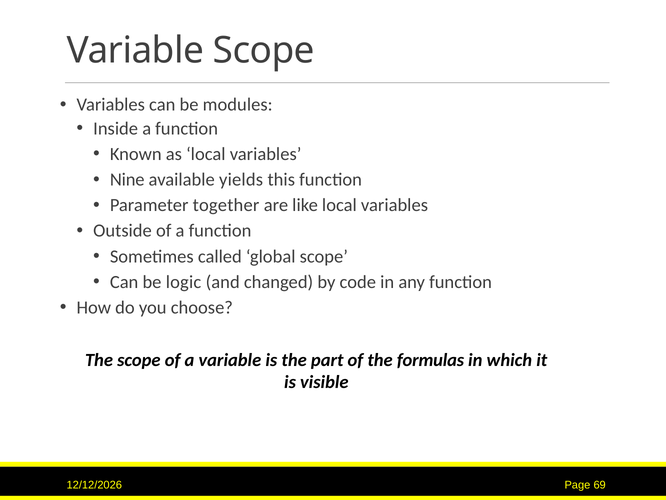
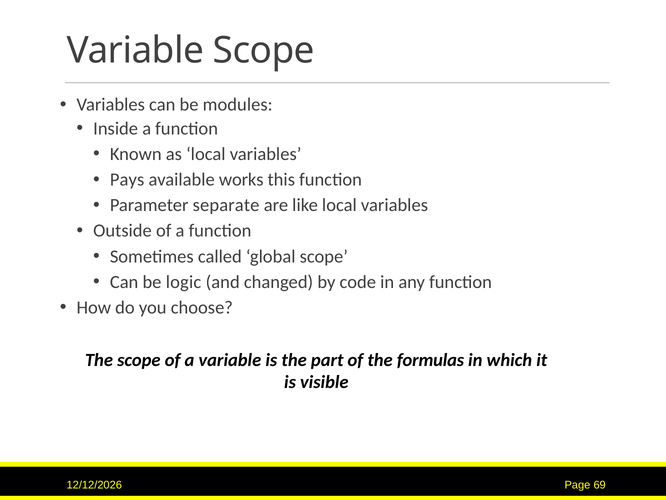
Nine: Nine -> Pays
yields: yields -> works
together: together -> separate
